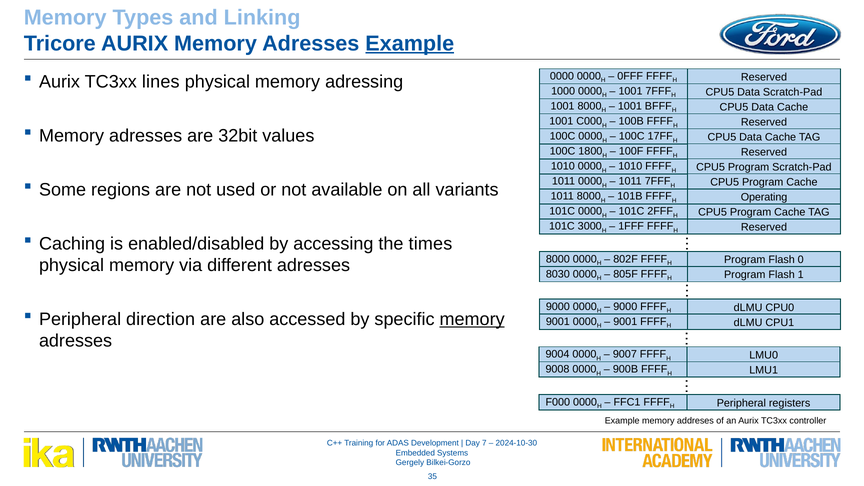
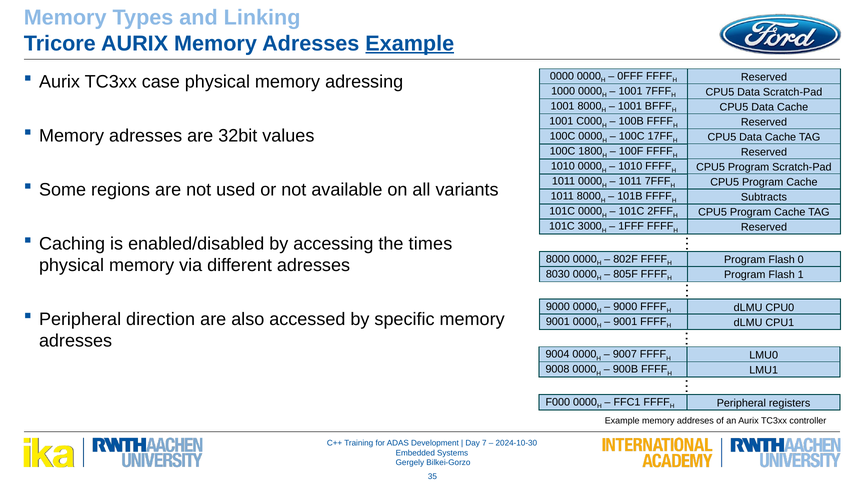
lines: lines -> case
Operating: Operating -> Subtracts
memory at (472, 319) underline: present -> none
